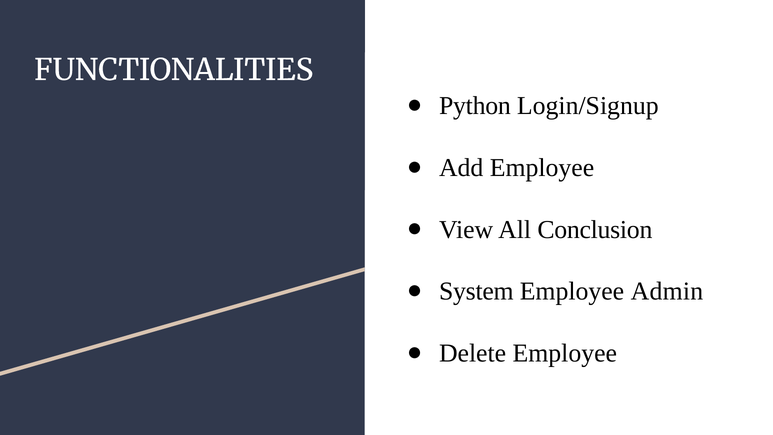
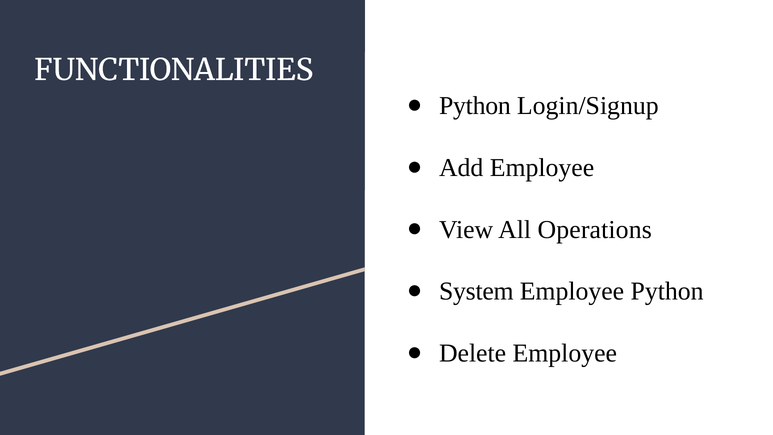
Conclusion: Conclusion -> Operations
Employee Admin: Admin -> Python
